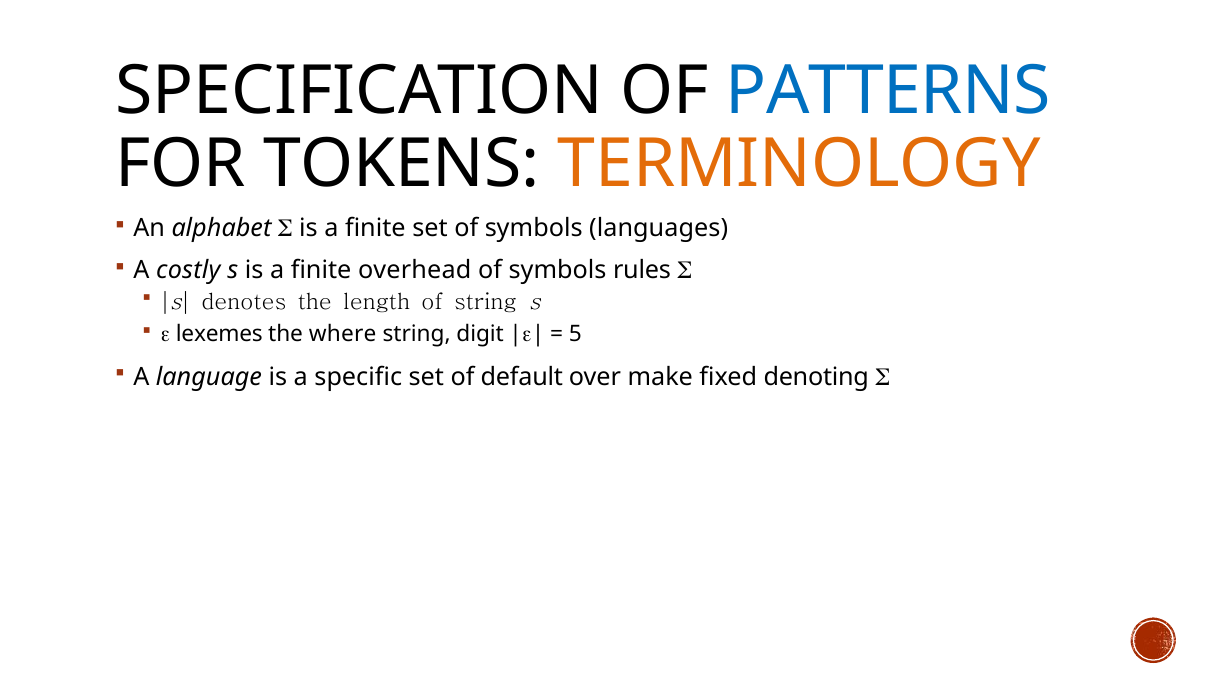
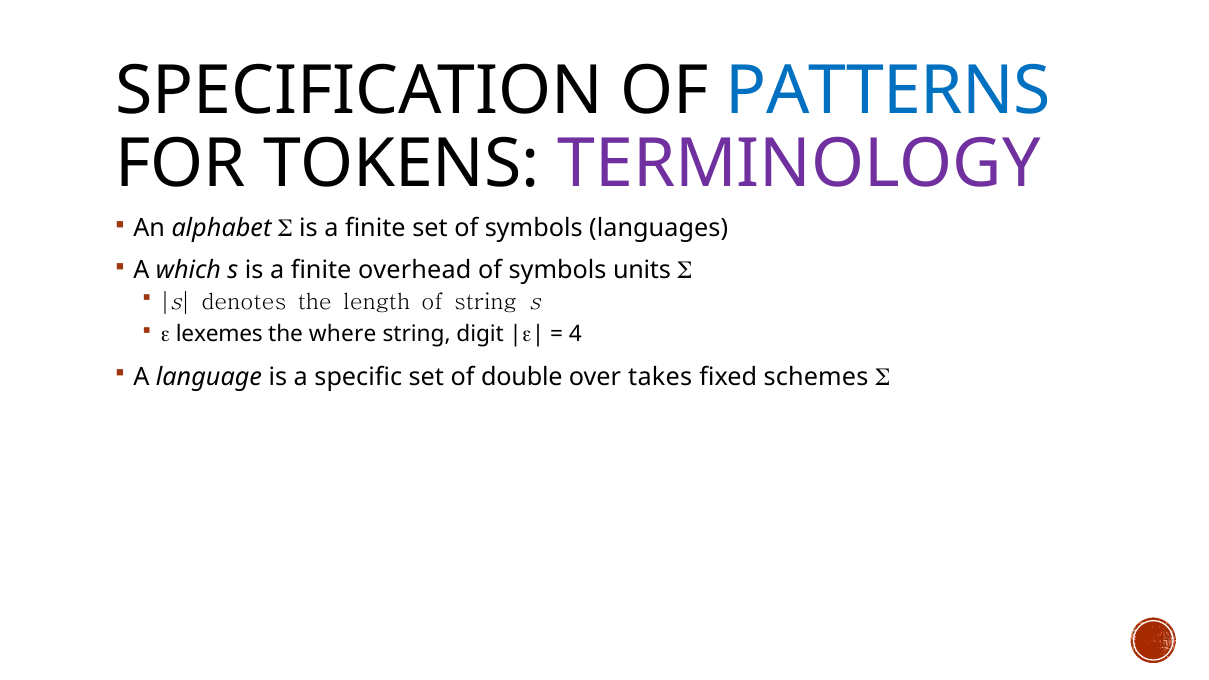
TERMINOLOGY colour: orange -> purple
costly: costly -> which
rules: rules -> units
5: 5 -> 4
default: default -> double
make: make -> takes
denoting: denoting -> schemes
